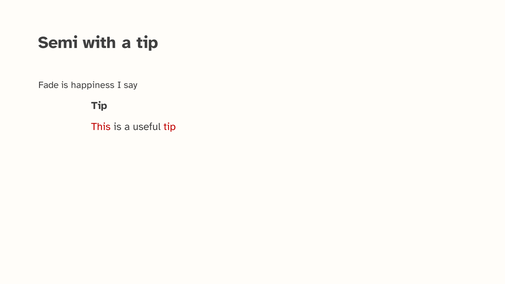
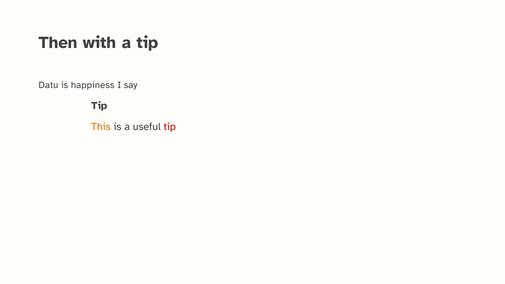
Semi: Semi -> Then
Fade: Fade -> Datu
This colour: red -> orange
